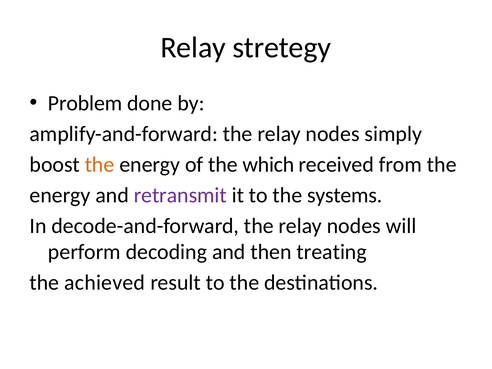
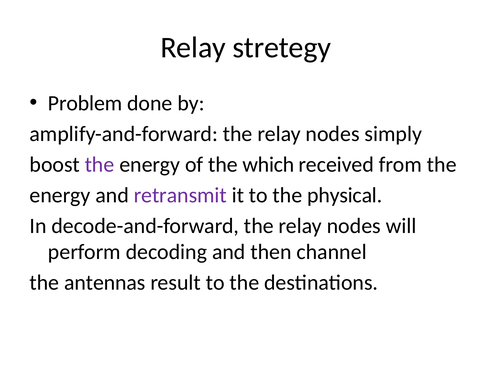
the at (99, 165) colour: orange -> purple
systems: systems -> physical
treating: treating -> channel
achieved: achieved -> antennas
